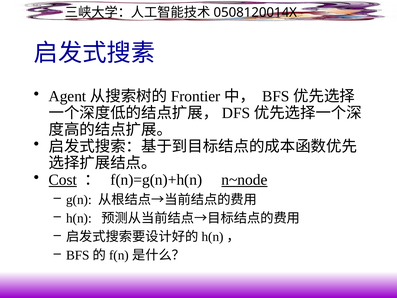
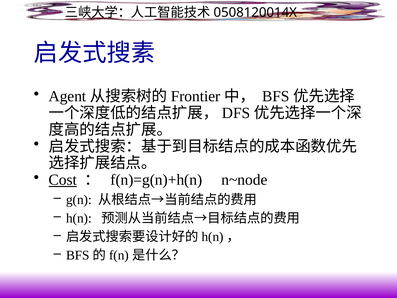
n~node underline: present -> none
